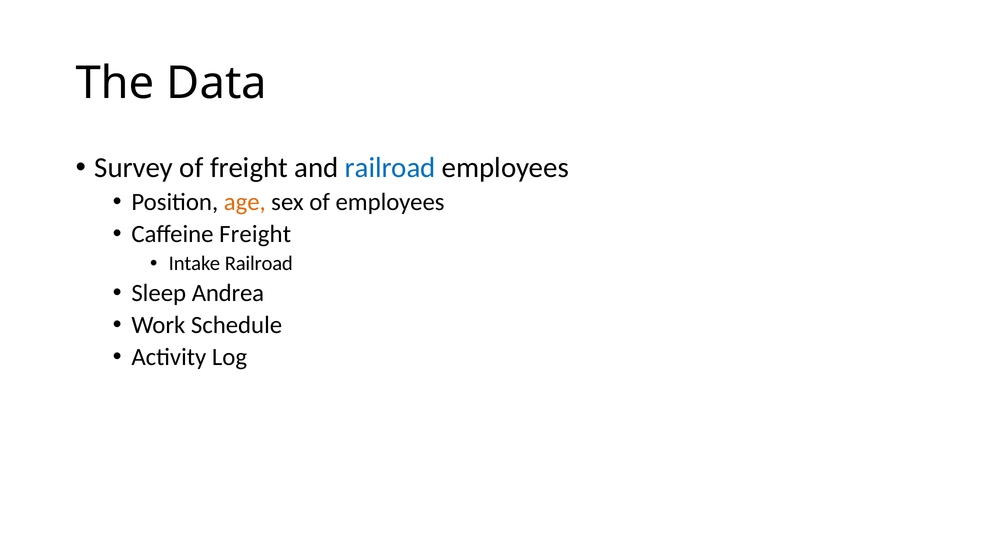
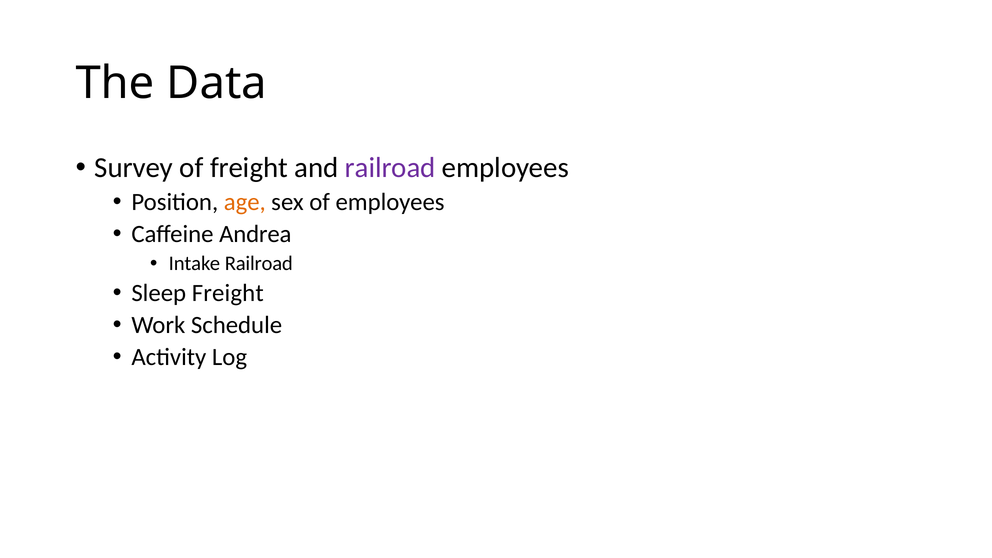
railroad at (390, 168) colour: blue -> purple
Caffeine Freight: Freight -> Andrea
Sleep Andrea: Andrea -> Freight
